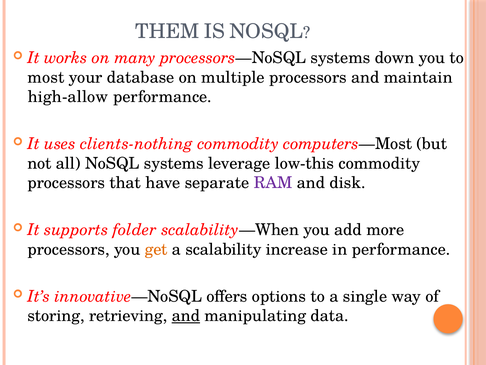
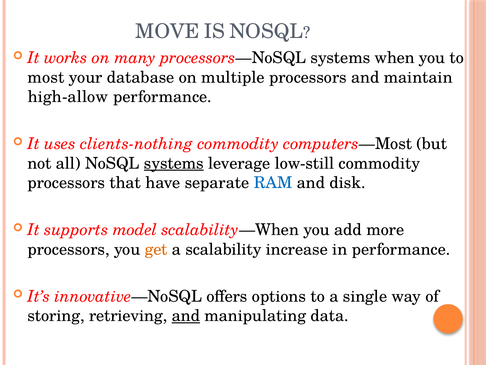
THEM: THEM -> MOVE
down: down -> when
systems at (174, 163) underline: none -> present
low-this: low-this -> low-still
RAM colour: purple -> blue
folder: folder -> model
